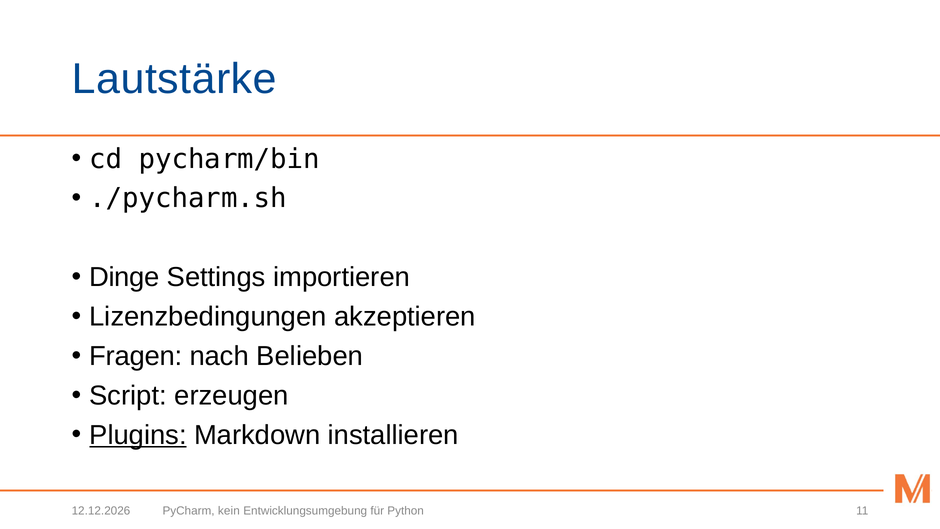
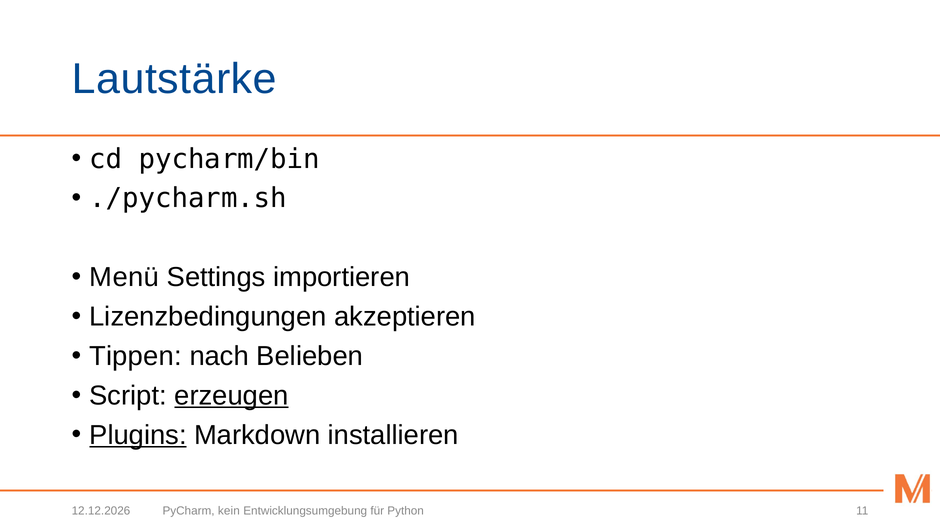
Dinge: Dinge -> Menü
Fragen: Fragen -> Tippen
erzeugen underline: none -> present
